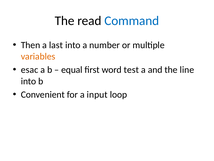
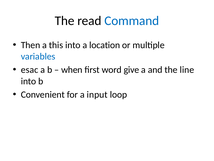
last: last -> this
number: number -> location
variables colour: orange -> blue
equal: equal -> when
test: test -> give
